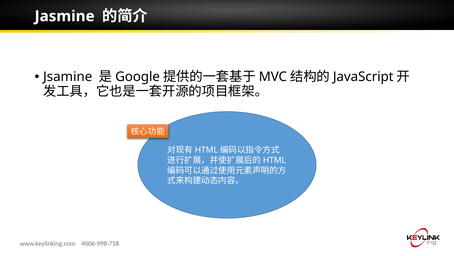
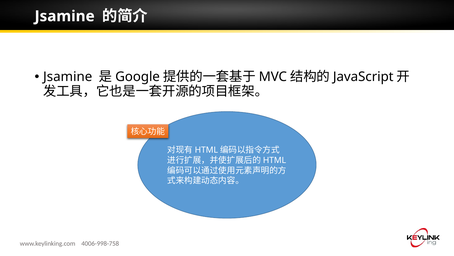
Jasmine at (65, 16): Jasmine -> Jsamine
